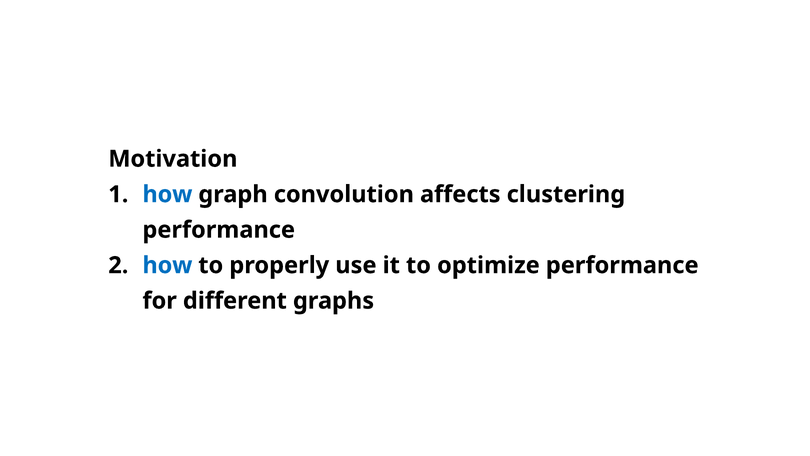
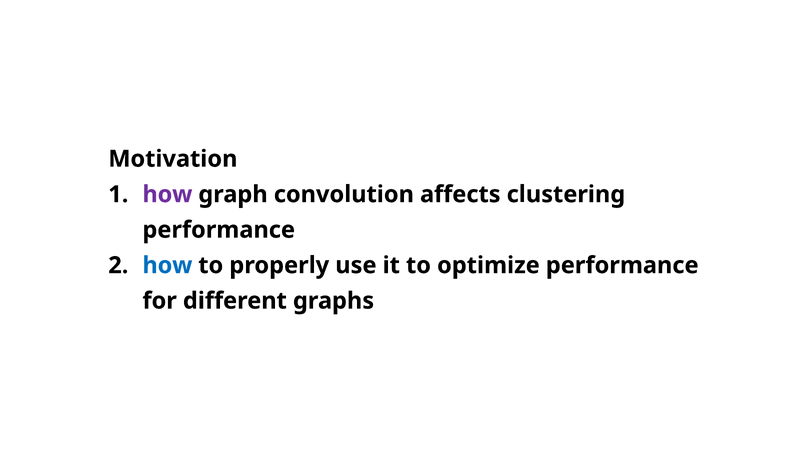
how at (167, 194) colour: blue -> purple
